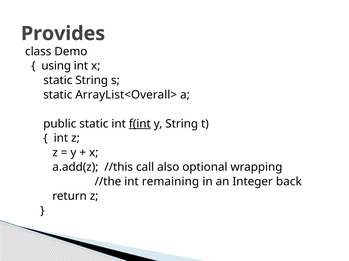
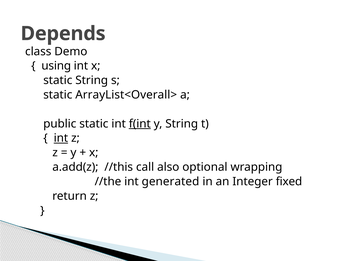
Provides: Provides -> Depends
int at (61, 139) underline: none -> present
remaining: remaining -> generated
back: back -> fixed
